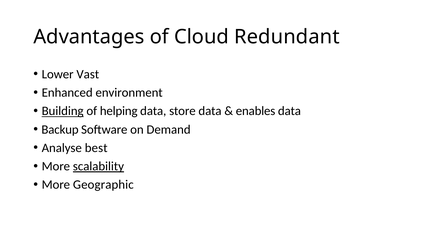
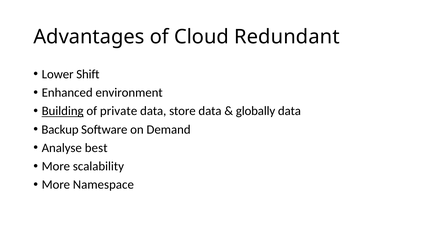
Vast: Vast -> Shift
helping: helping -> private
enables: enables -> globally
scalability underline: present -> none
Geographic: Geographic -> Namespace
